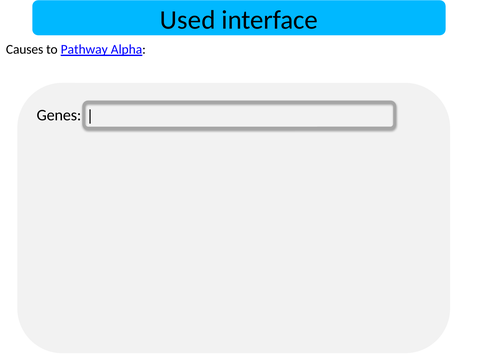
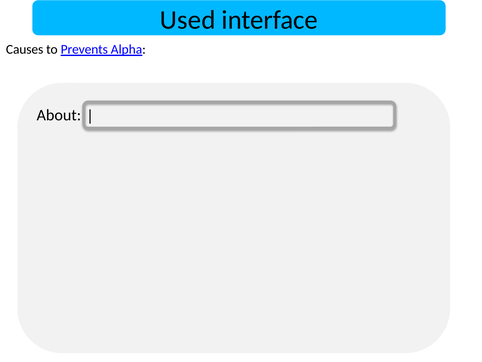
Pathway: Pathway -> Prevents
Genes: Genes -> About
